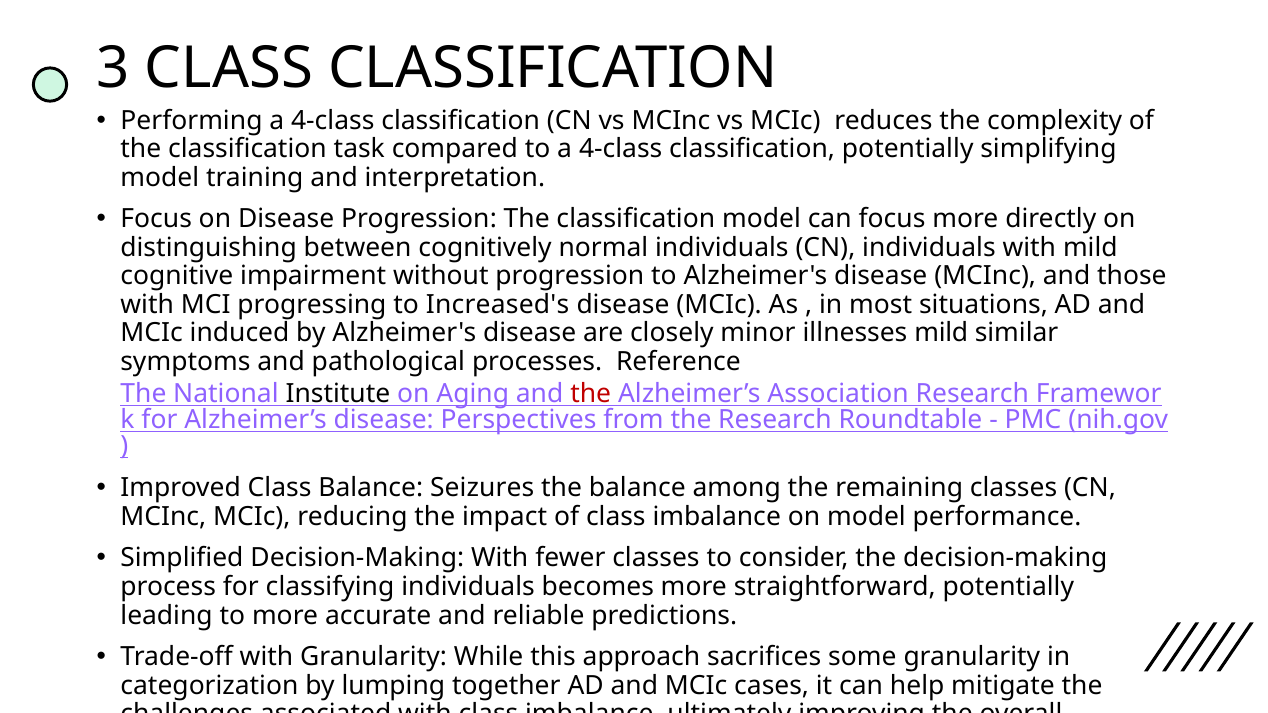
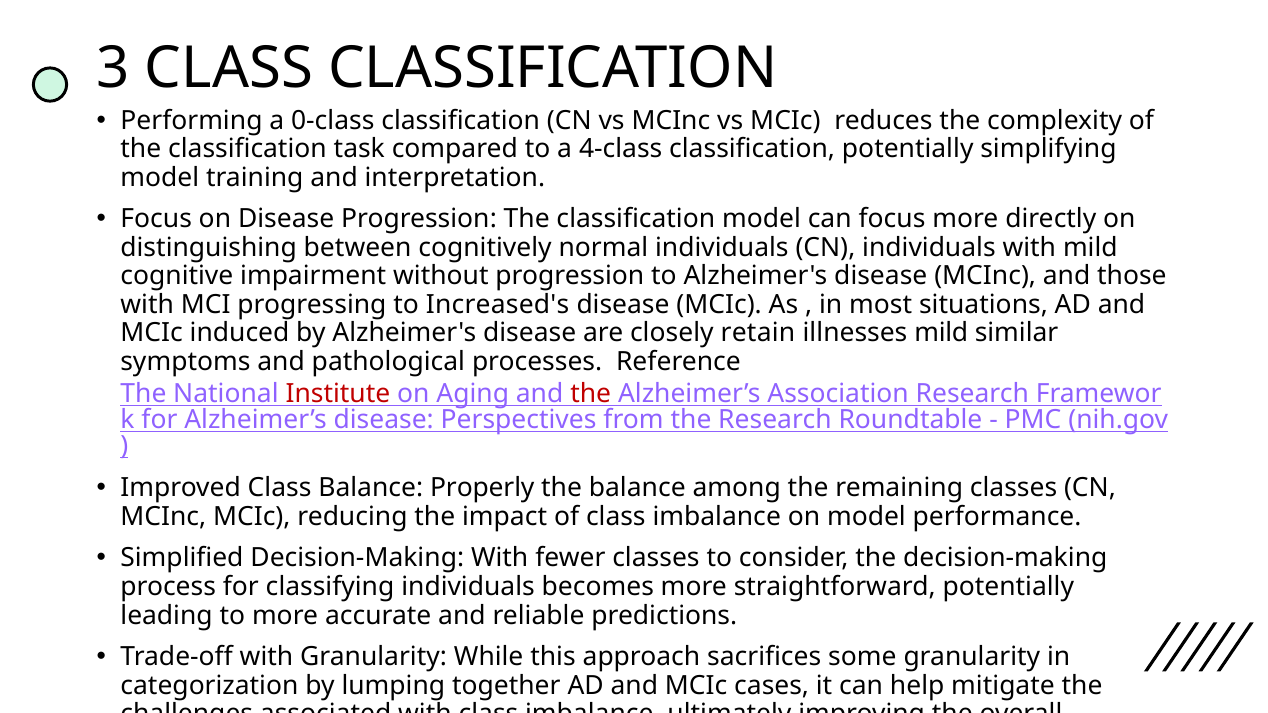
Performing a 4-class: 4-class -> 0-class
minor: minor -> retain
Institute colour: black -> red
Seizures: Seizures -> Properly
